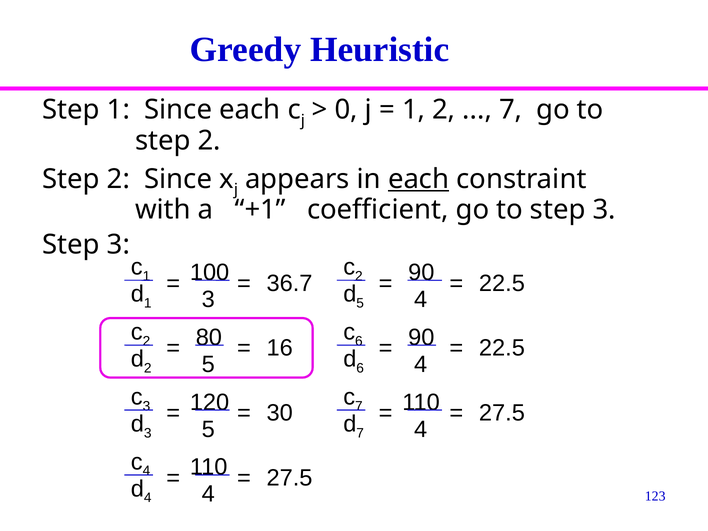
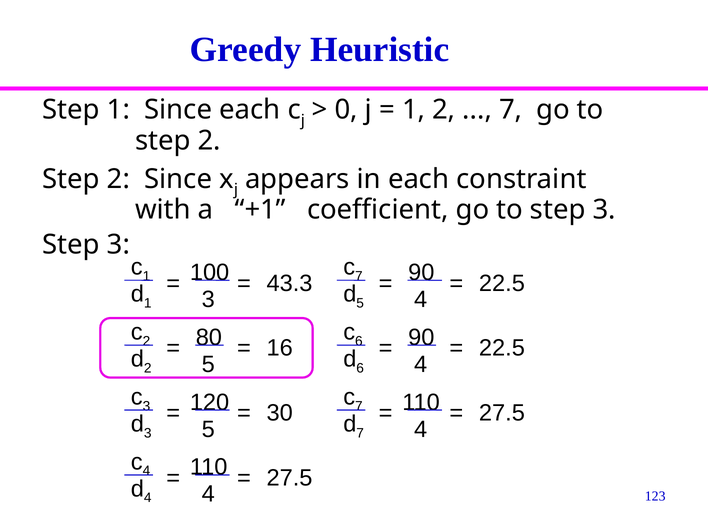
each at (419, 179) underline: present -> none
2 at (359, 276): 2 -> 7
36.7: 36.7 -> 43.3
